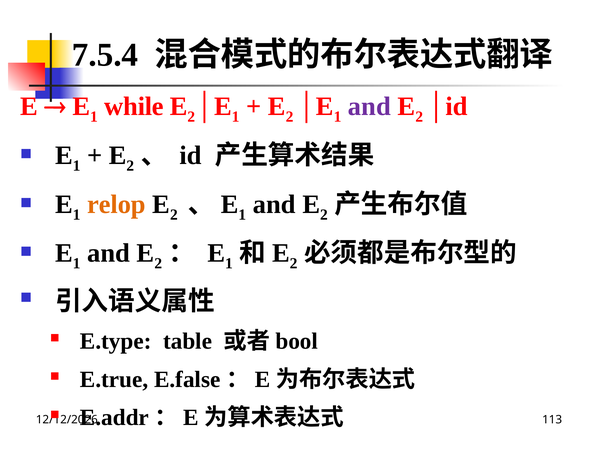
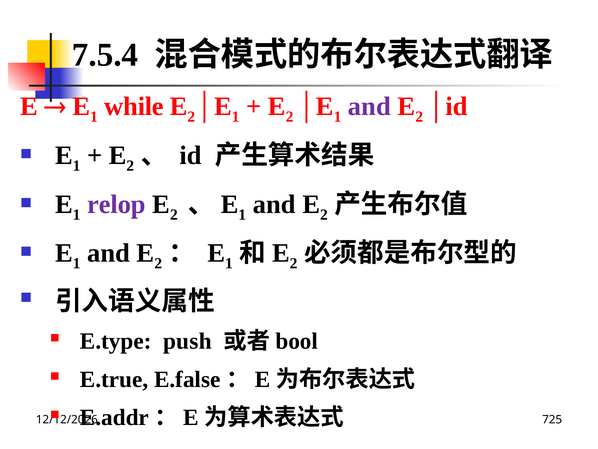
relop colour: orange -> purple
table: table -> push
113: 113 -> 725
